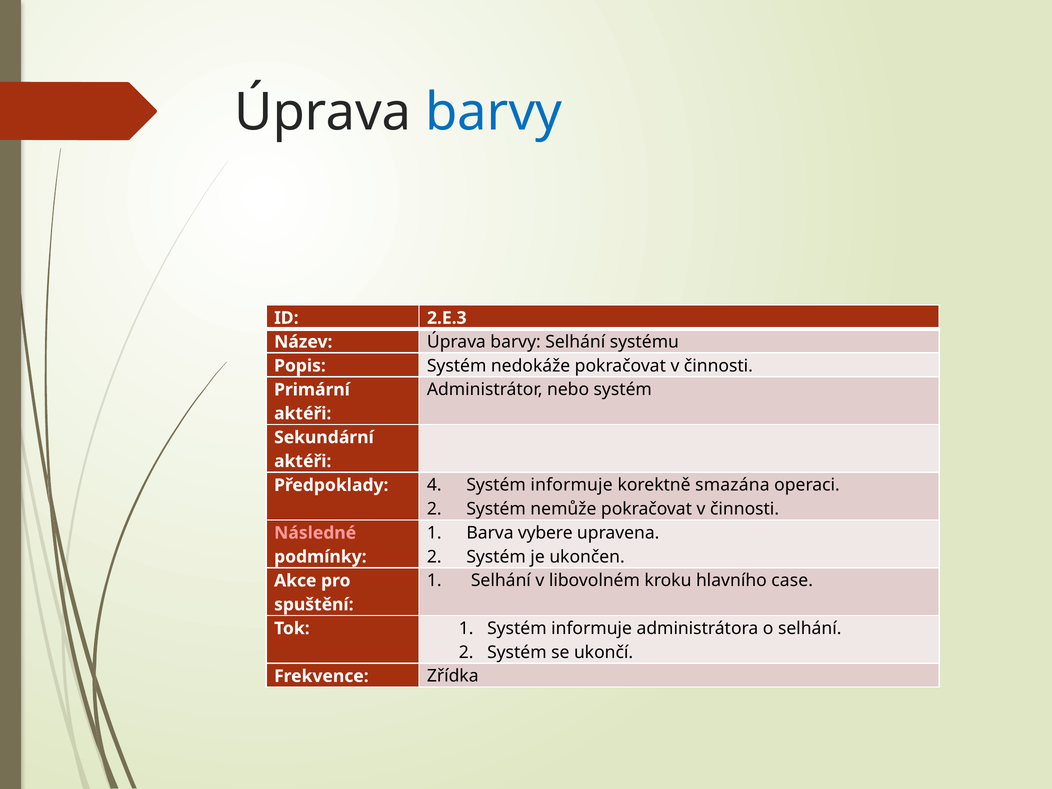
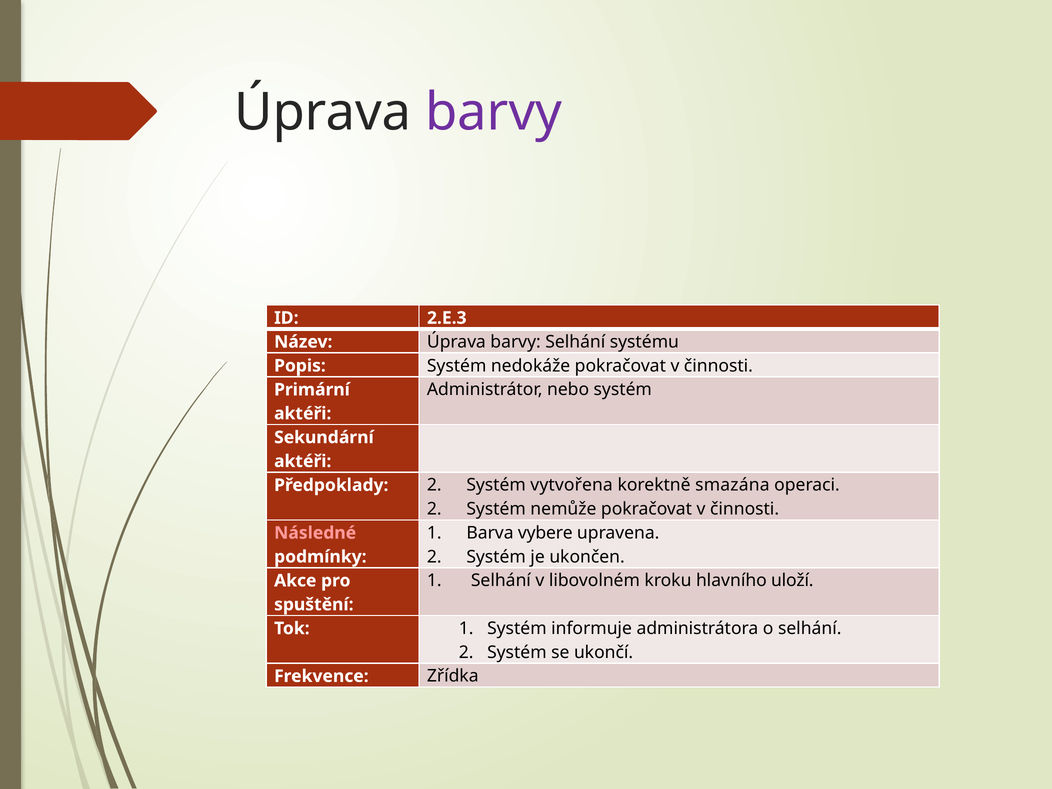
barvy at (494, 112) colour: blue -> purple
Předpoklady 4: 4 -> 2
informuje at (572, 485): informuje -> vytvořena
case: case -> uloží
